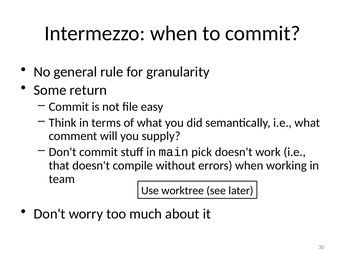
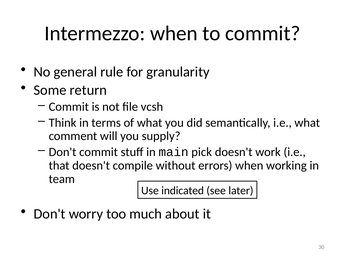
easy: easy -> vcsh
worktree: worktree -> indicated
